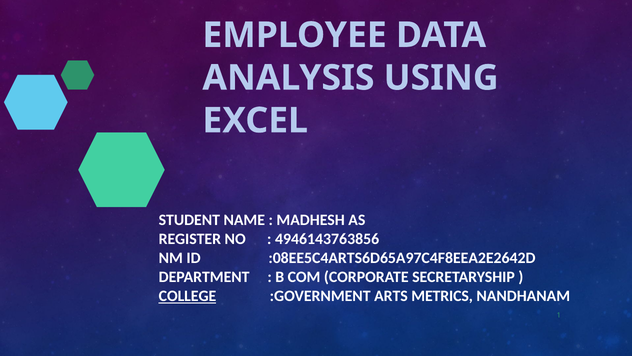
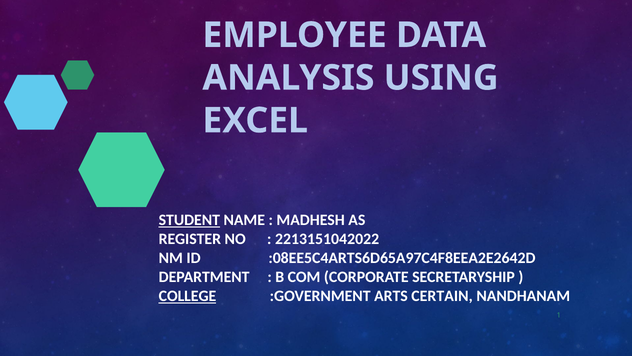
STUDENT underline: none -> present
4946143763856: 4946143763856 -> 2213151042022
METRICS: METRICS -> CERTAIN
